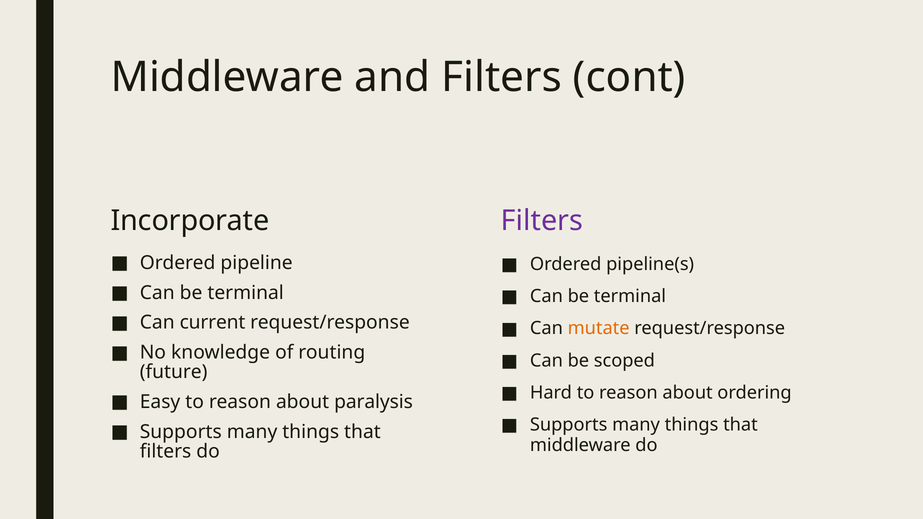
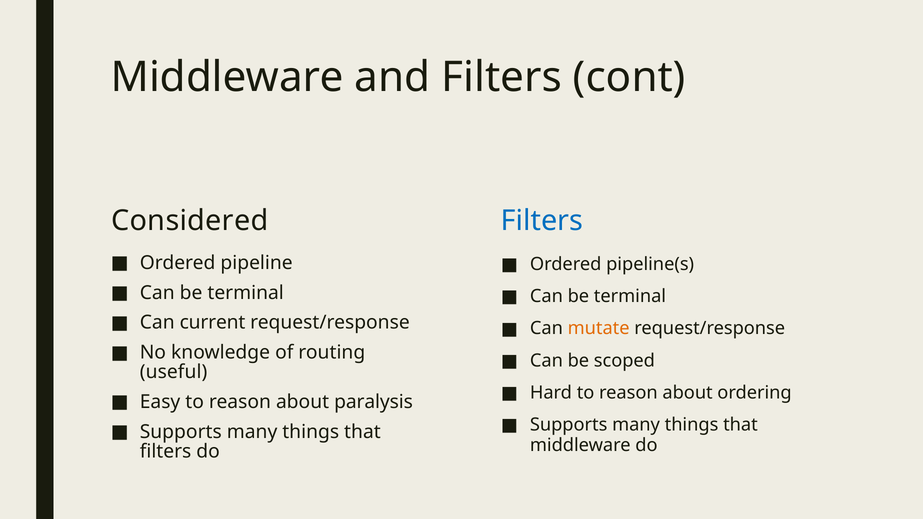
Incorporate: Incorporate -> Considered
Filters at (542, 221) colour: purple -> blue
future: future -> useful
